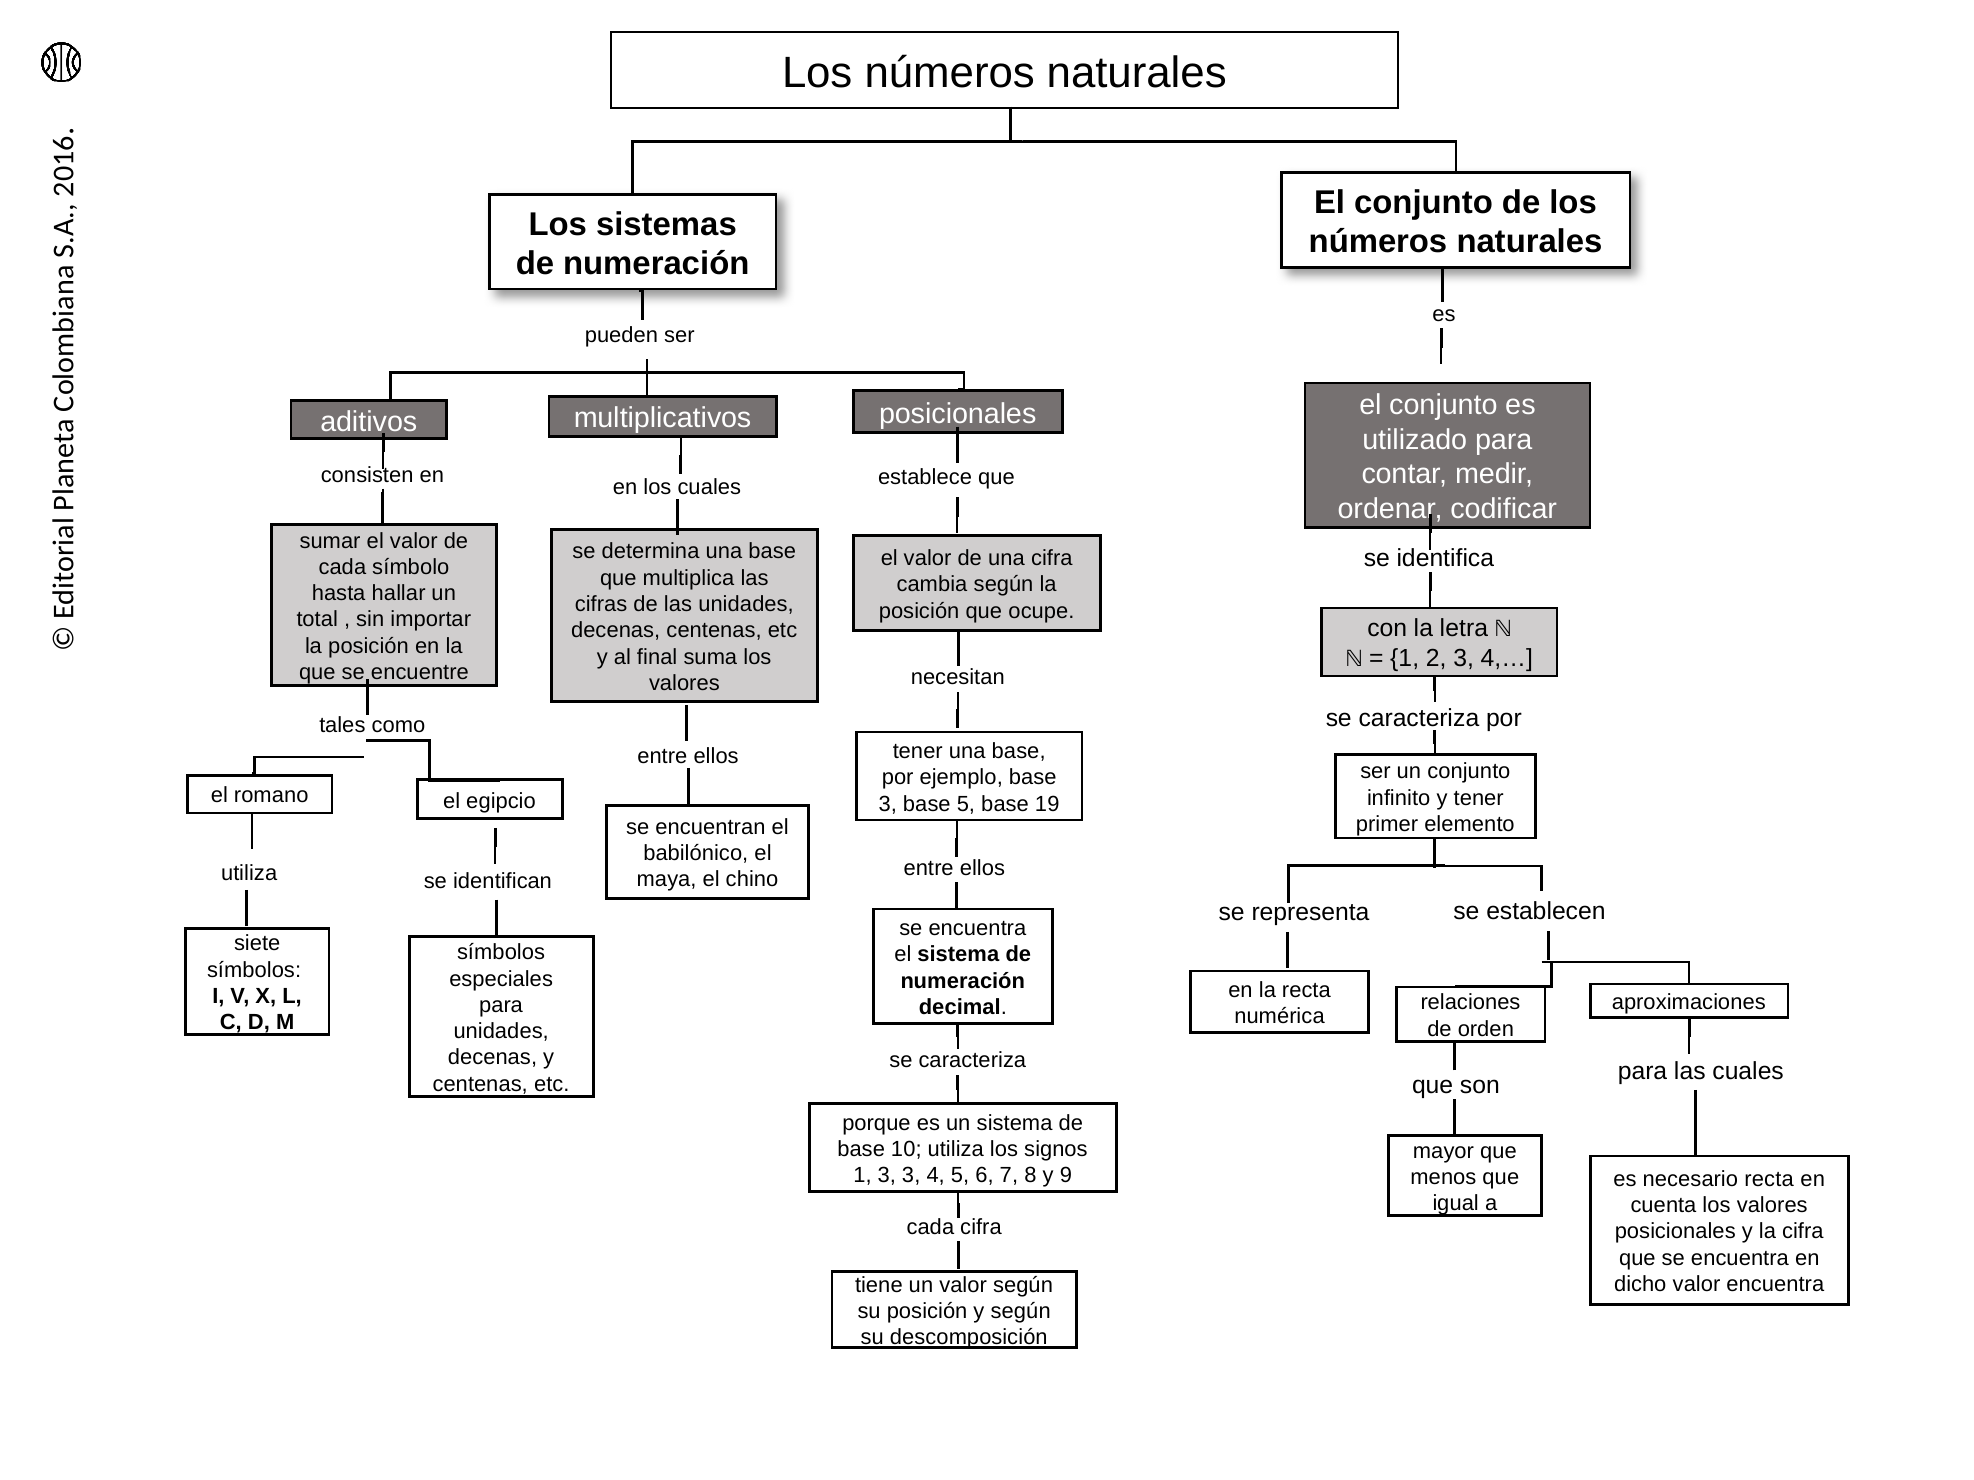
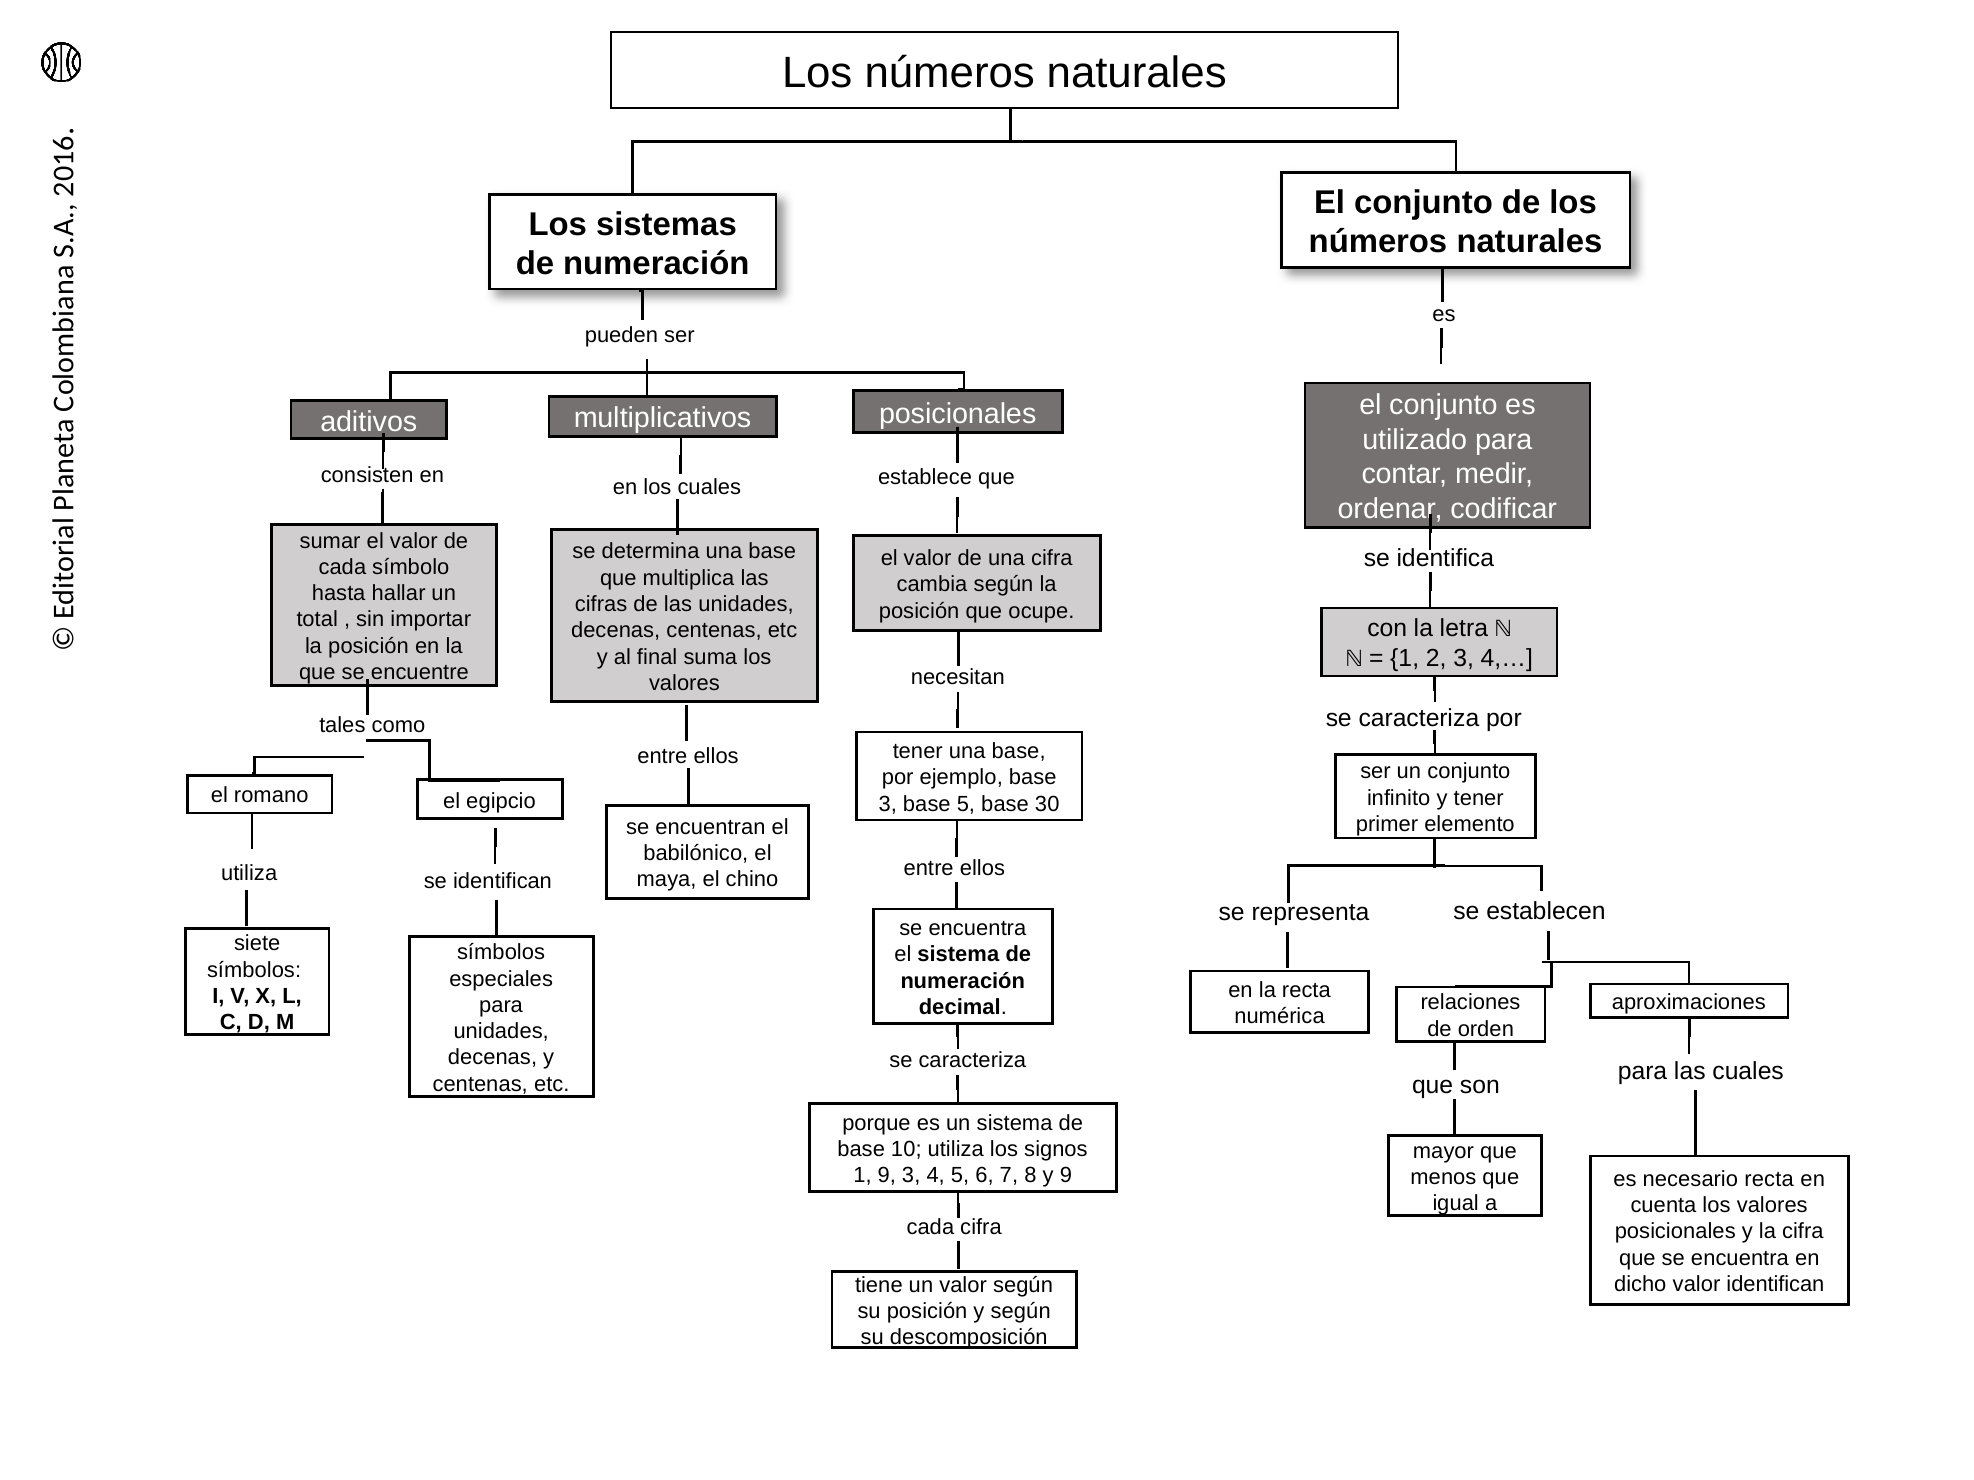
19: 19 -> 30
1 3: 3 -> 9
valor encuentra: encuentra -> identifican
